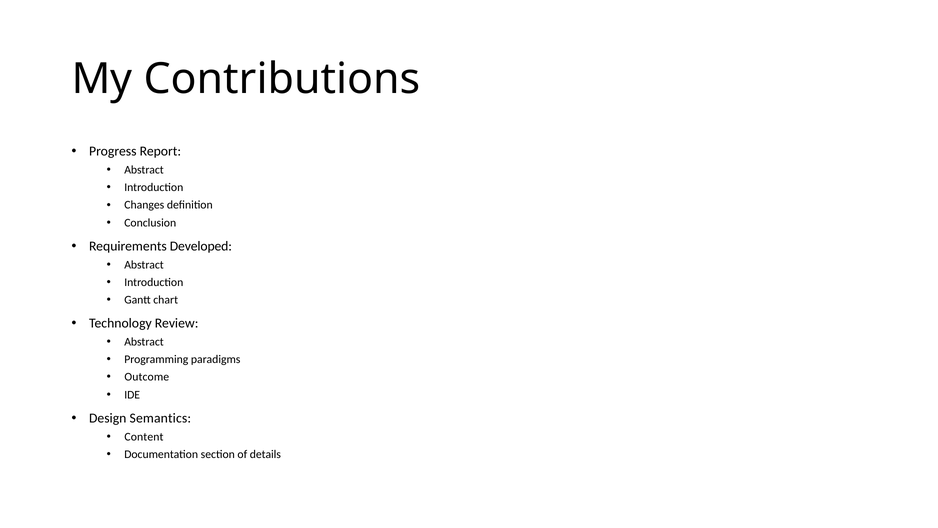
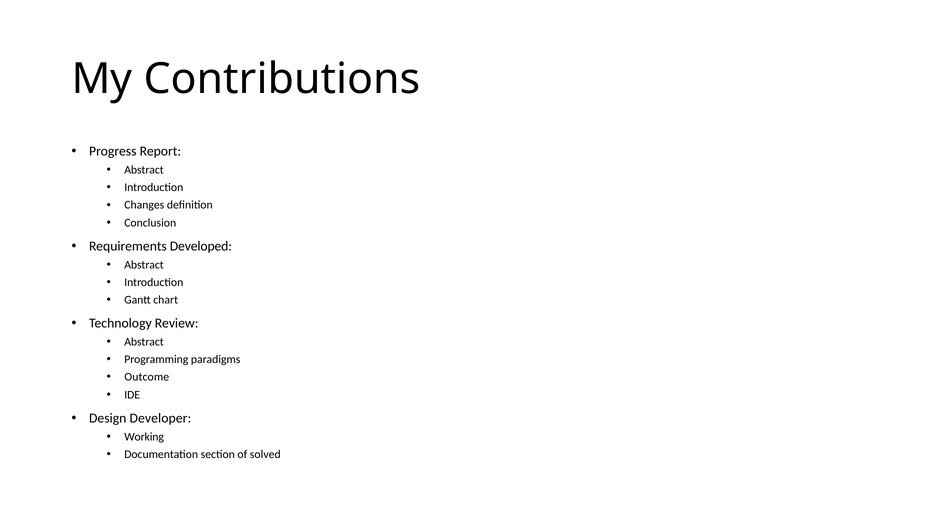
Semantics: Semantics -> Developer
Content: Content -> Working
details: details -> solved
